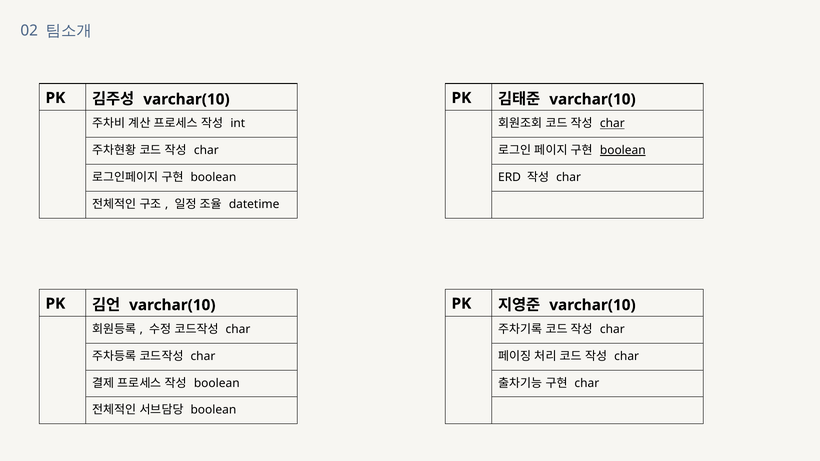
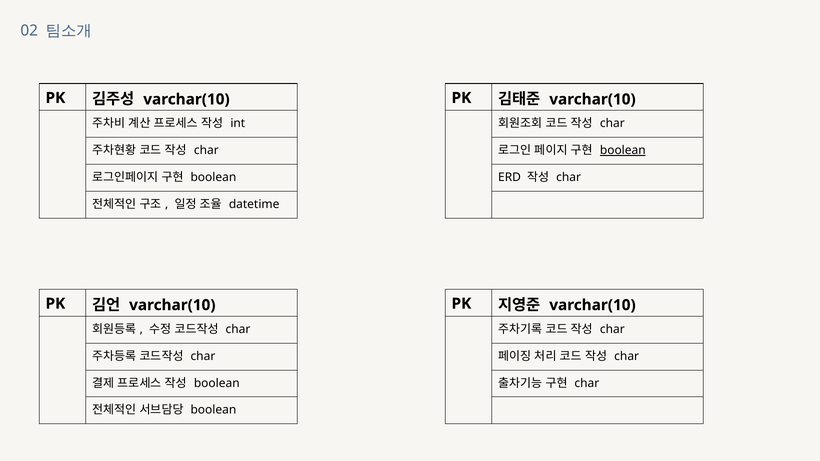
char at (612, 124) underline: present -> none
